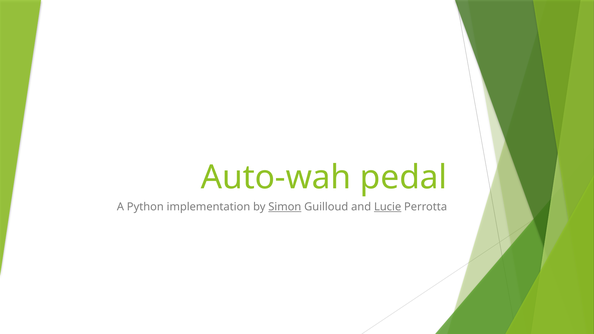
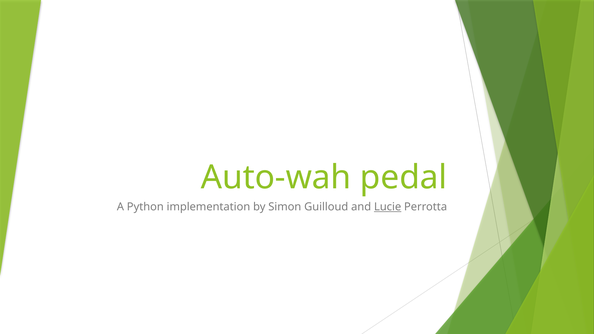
Simon underline: present -> none
